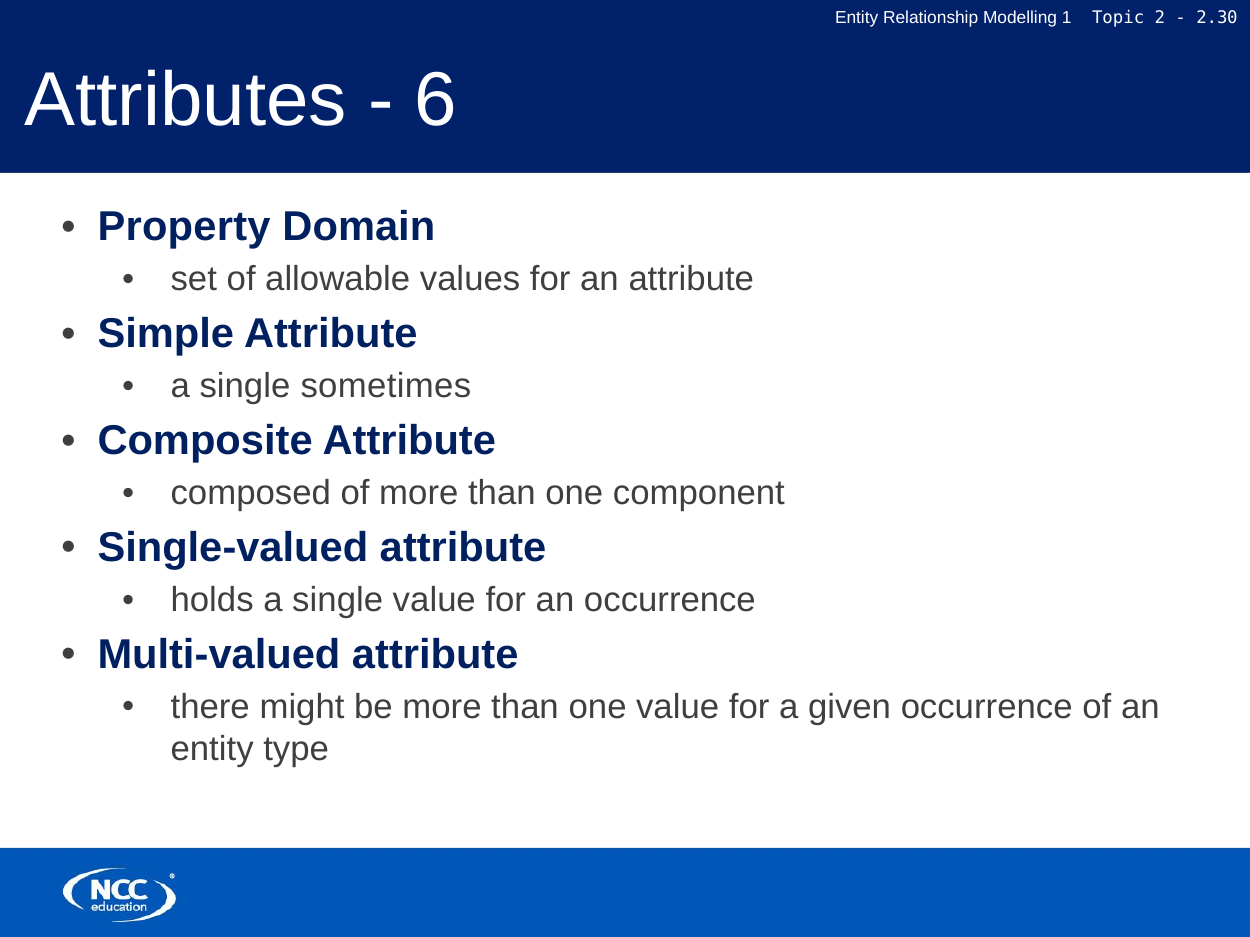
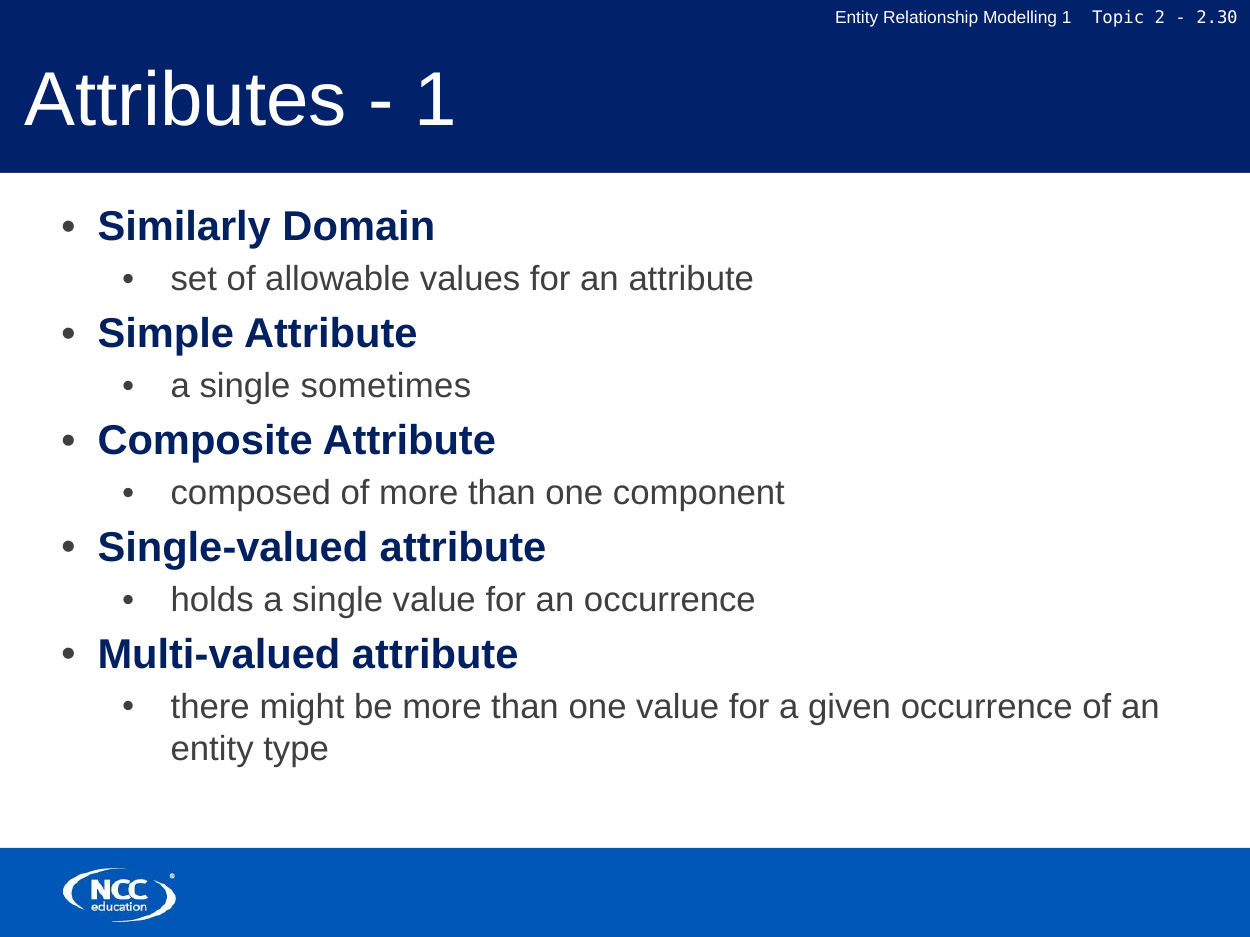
6 at (436, 100): 6 -> 1
Property: Property -> Similarly
